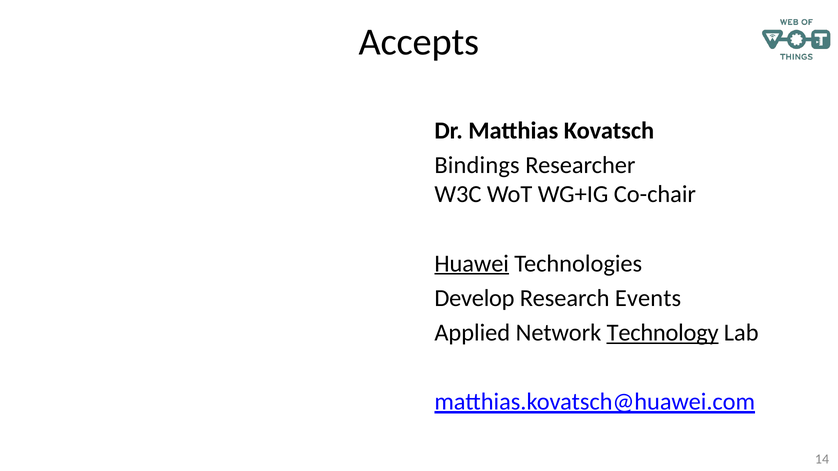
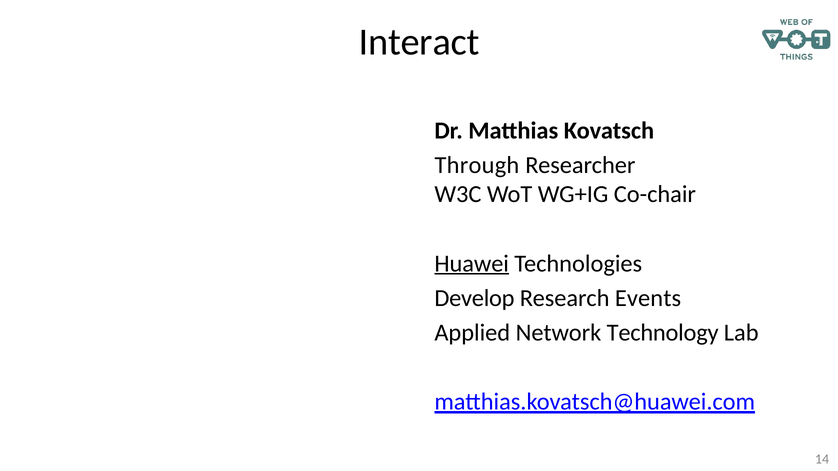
Accepts: Accepts -> Interact
Bindings: Bindings -> Through
Technology underline: present -> none
